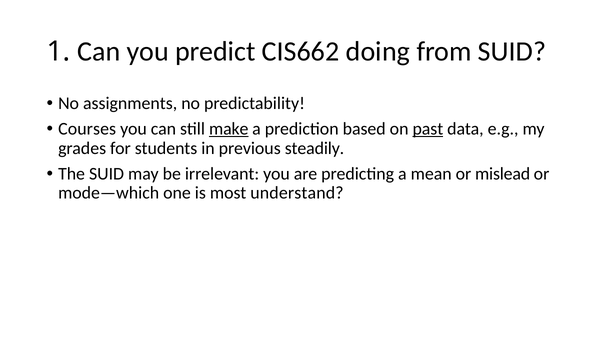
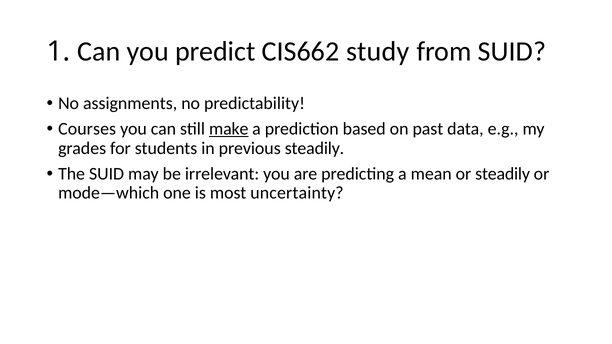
doing: doing -> study
past underline: present -> none
or mislead: mislead -> steadily
understand: understand -> uncertainty
